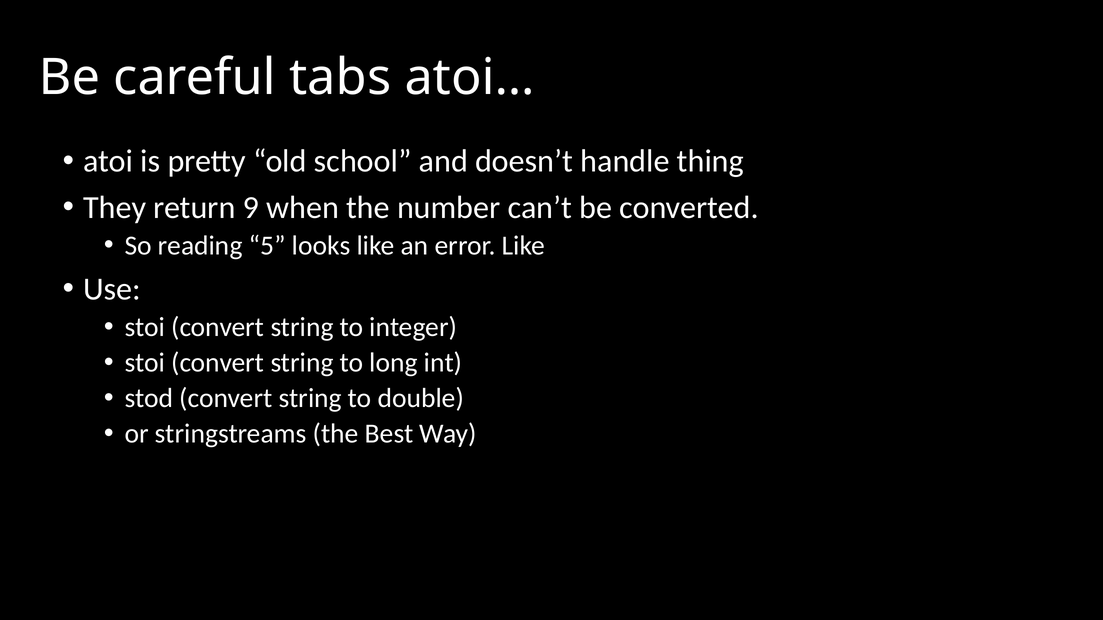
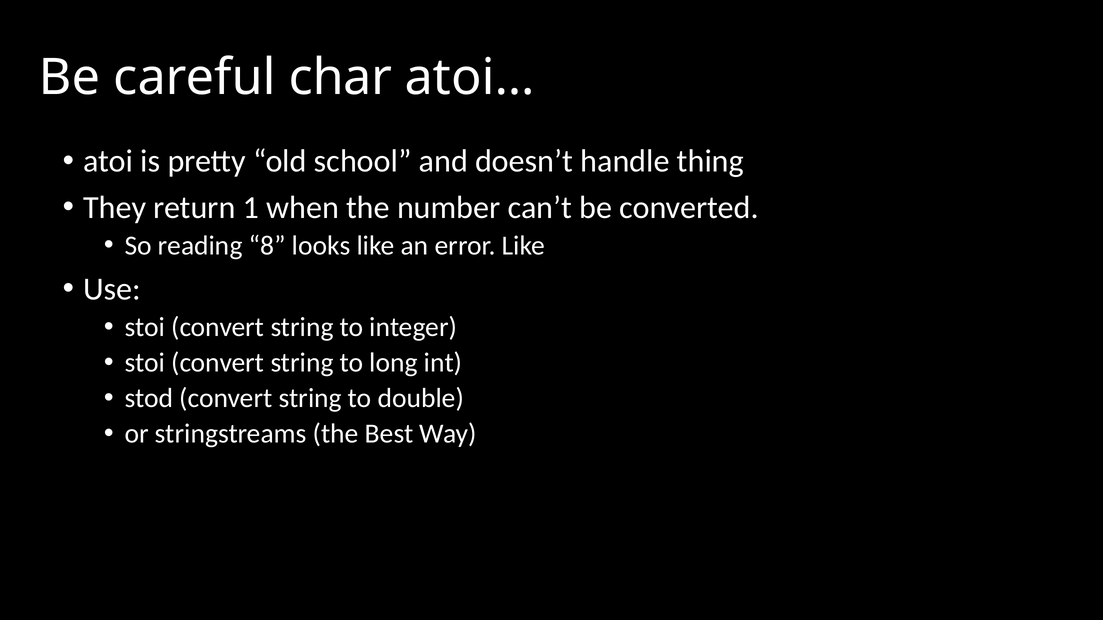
tabs: tabs -> char
9: 9 -> 1
5: 5 -> 8
